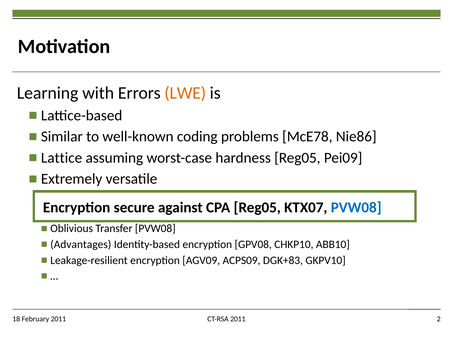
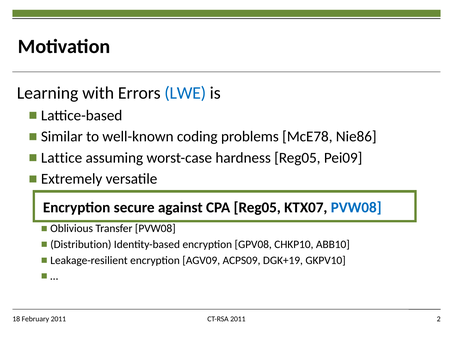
LWE colour: orange -> blue
Advantages: Advantages -> Distribution
DGK+83: DGK+83 -> DGK+19
